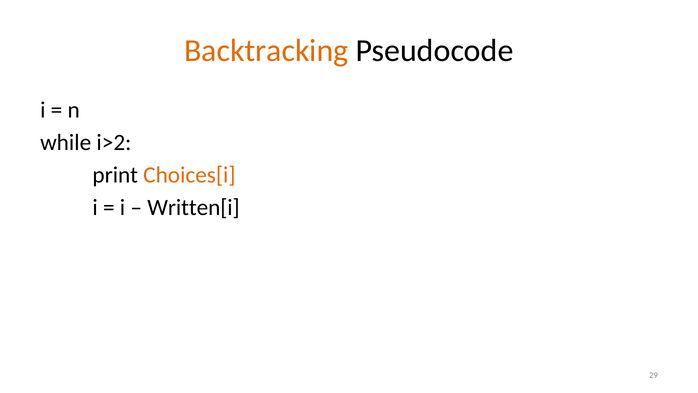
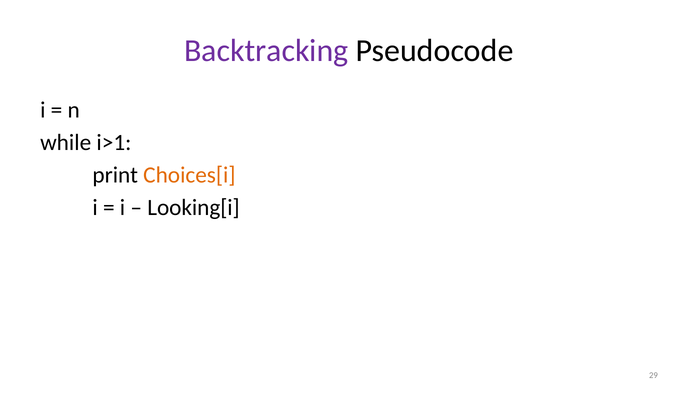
Backtracking colour: orange -> purple
i>2: i>2 -> i>1
Written[i: Written[i -> Looking[i
